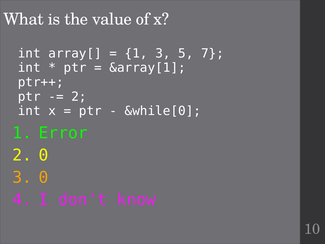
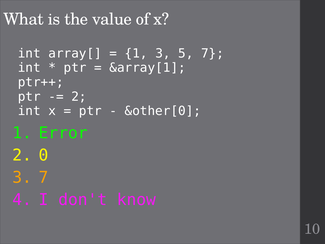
&while[0: &while[0 -> &other[0
3 0: 0 -> 7
